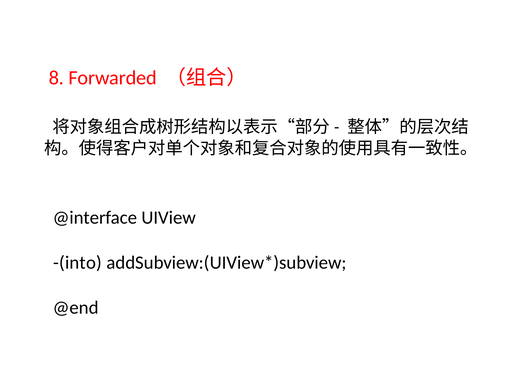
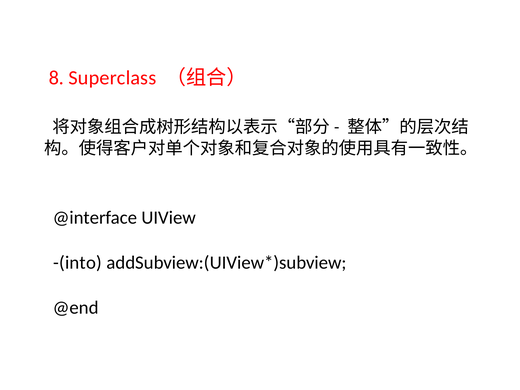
Forwarded: Forwarded -> Superclass
